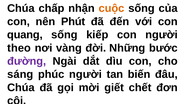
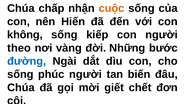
Phút: Phút -> Hiến
quang: quang -> không
đường colour: purple -> blue
sáng at (20, 74): sáng -> sống
